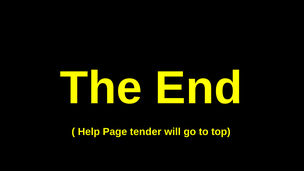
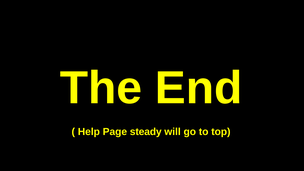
tender: tender -> steady
